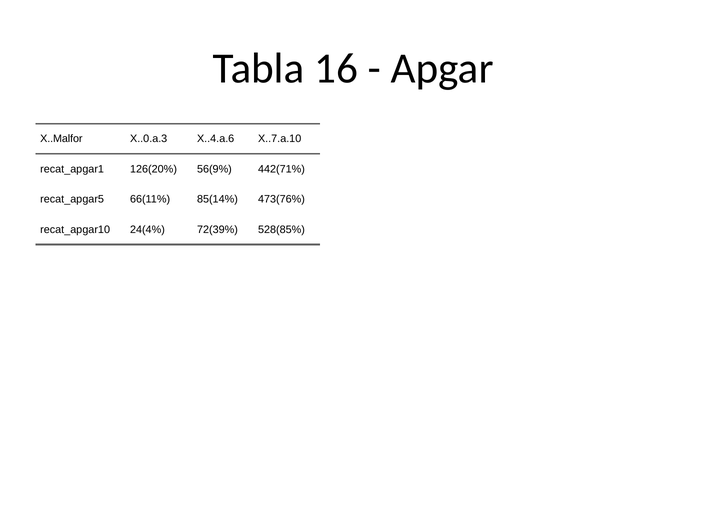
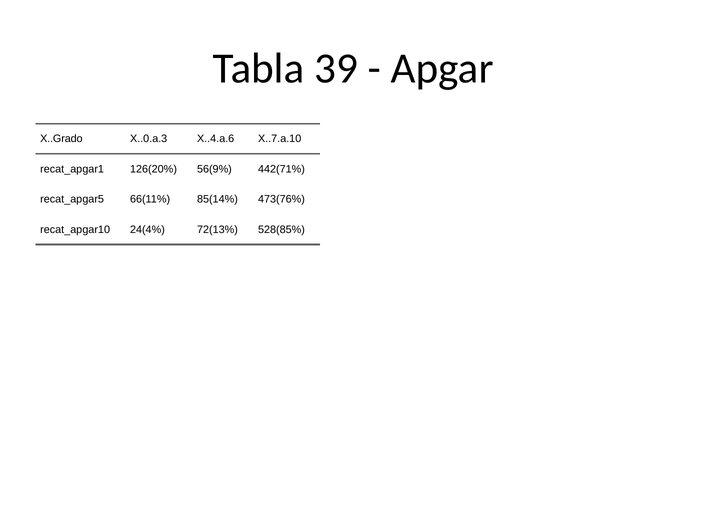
16: 16 -> 39
X..Malfor: X..Malfor -> X..Grado
72(39%: 72(39% -> 72(13%
